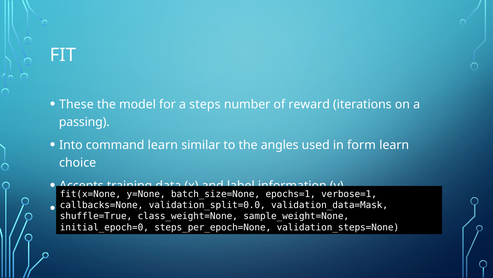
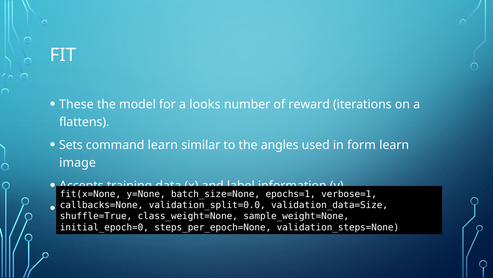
steps: steps -> looks
passing: passing -> flattens
Into: Into -> Sets
choice: choice -> image
validation_data=Mask: validation_data=Mask -> validation_data=Size
